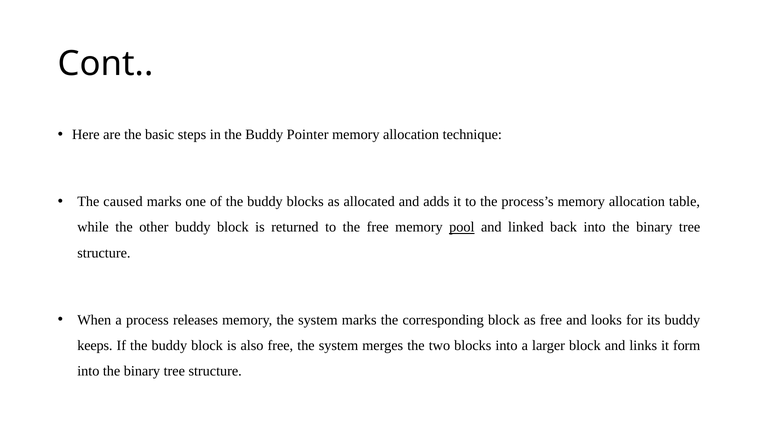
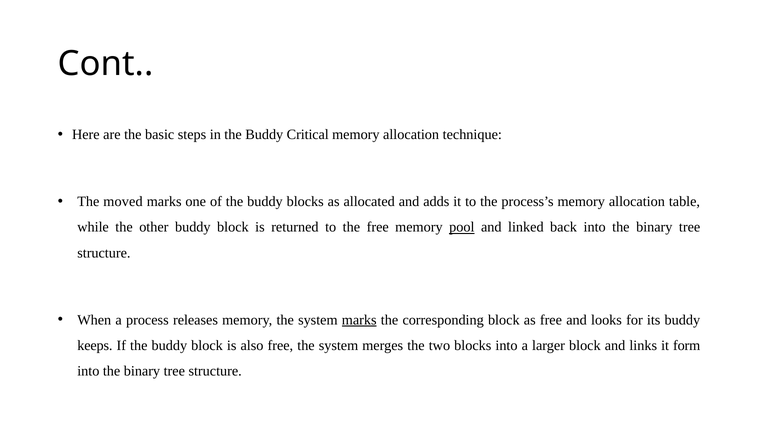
Pointer: Pointer -> Critical
caused: caused -> moved
marks at (359, 320) underline: none -> present
